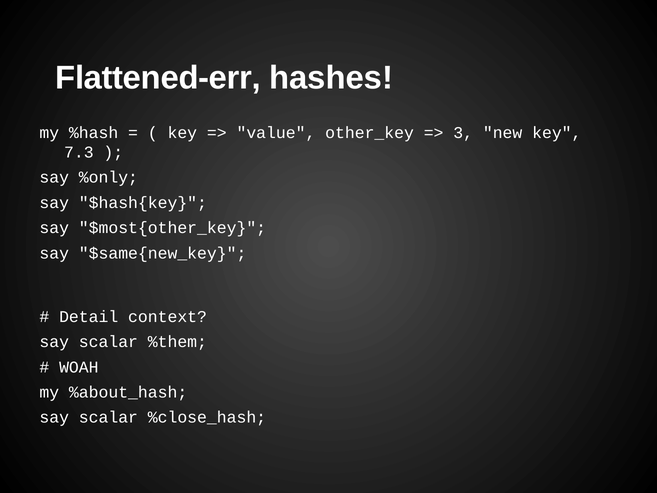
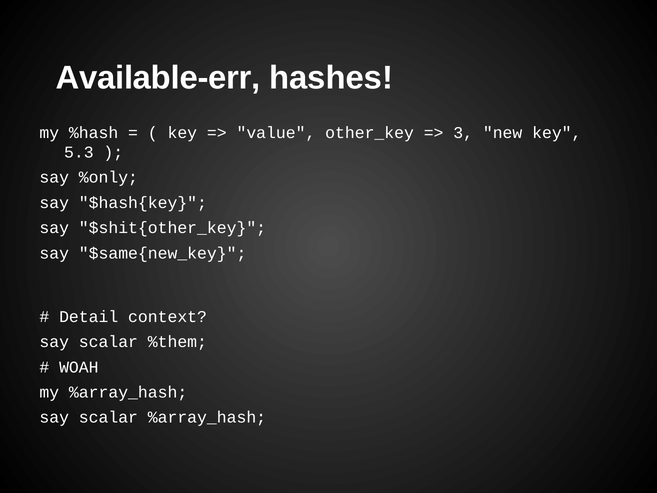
Flattened-err: Flattened-err -> Available-err
7.3: 7.3 -> 5.3
$most{other_key: $most{other_key -> $shit{other_key
my %about_hash: %about_hash -> %array_hash
scalar %close_hash: %close_hash -> %array_hash
